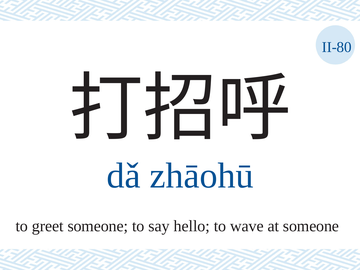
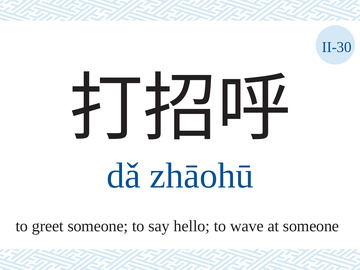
II-80: II-80 -> II-30
